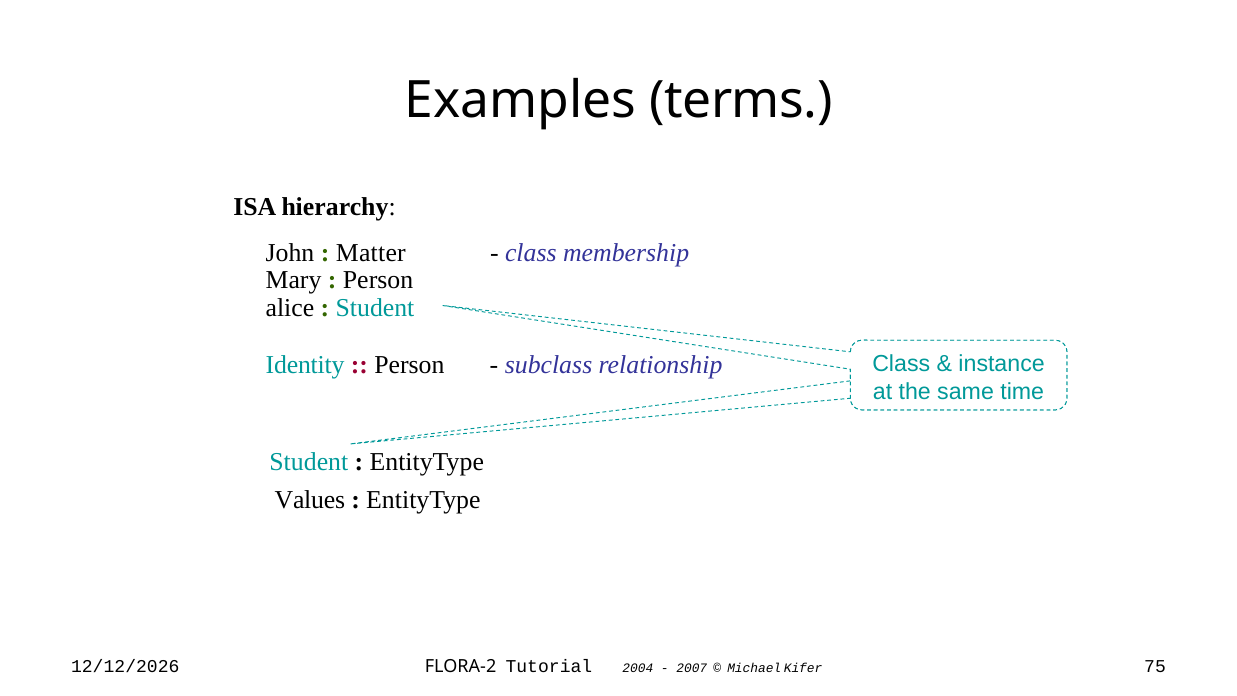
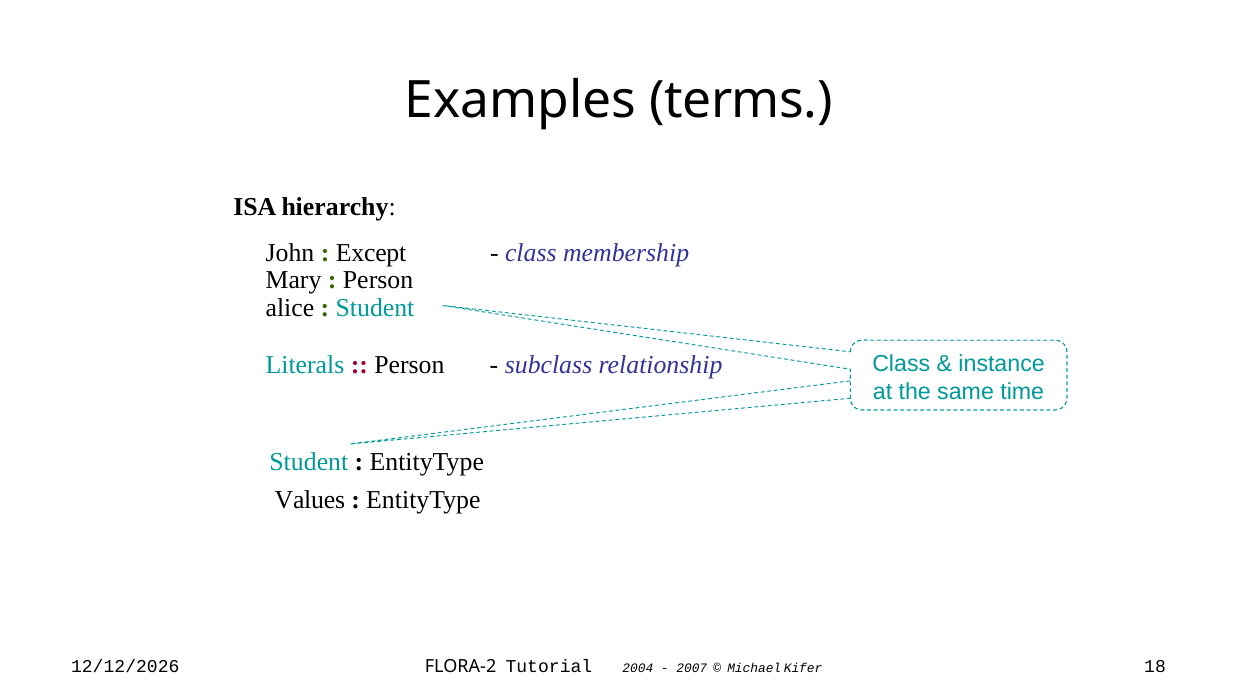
Matter: Matter -> Except
Identity: Identity -> Literals
75: 75 -> 18
